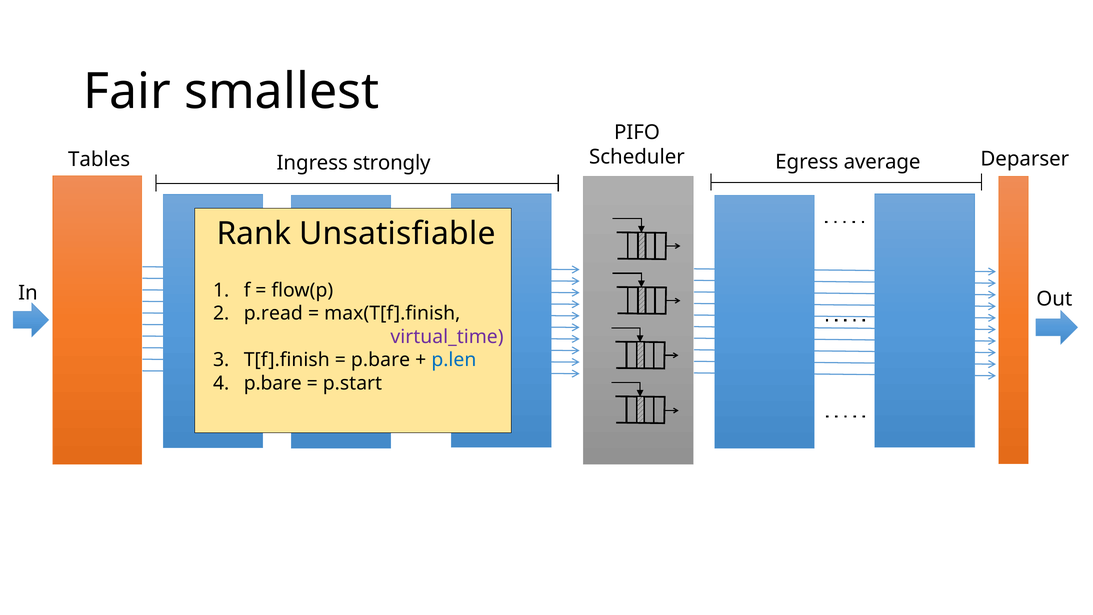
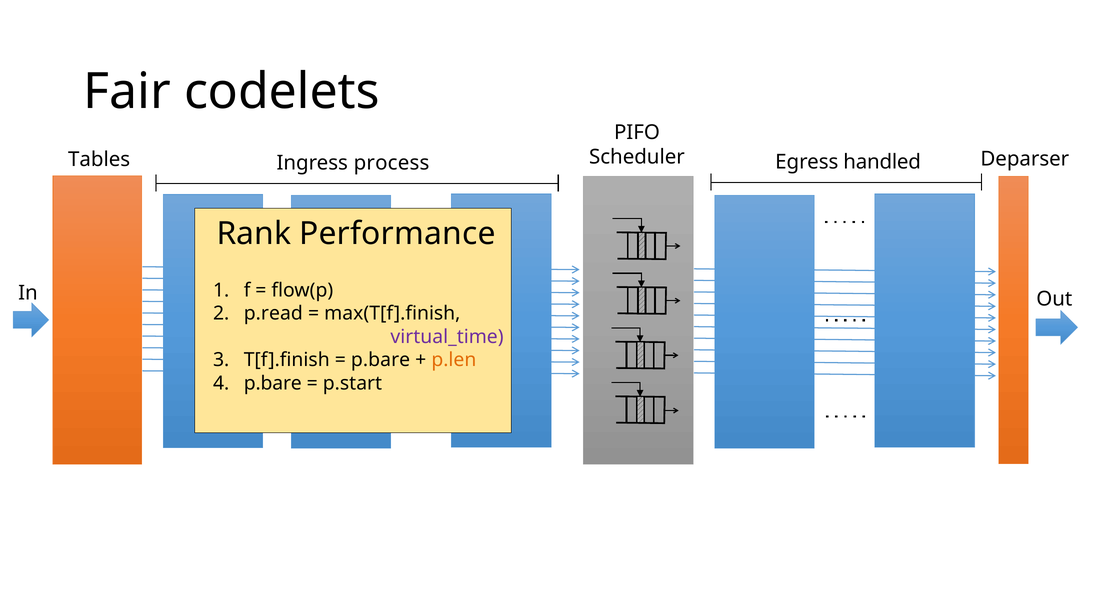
smallest: smallest -> codelets
strongly: strongly -> process
average: average -> handled
Unsatisfiable: Unsatisfiable -> Performance
p.len colour: blue -> orange
